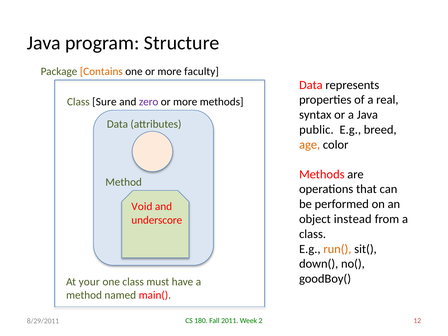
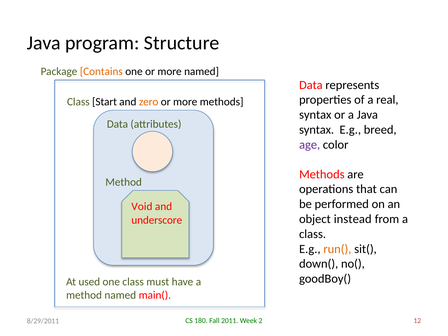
more faculty: faculty -> named
Sure: Sure -> Start
zero colour: purple -> orange
public at (316, 130): public -> syntax
age colour: orange -> purple
your: your -> used
